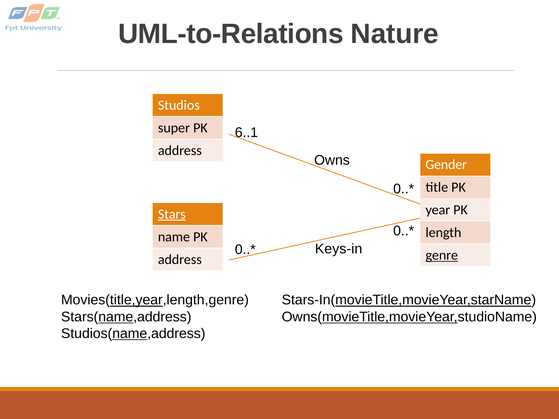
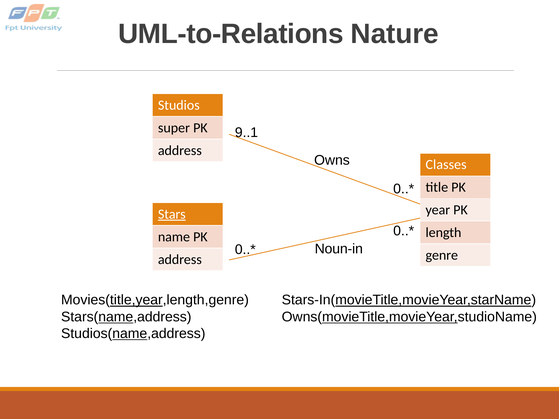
6..1: 6..1 -> 9..1
Gender: Gender -> Classes
Keys-in: Keys-in -> Noun-in
genre underline: present -> none
